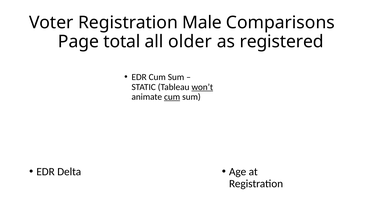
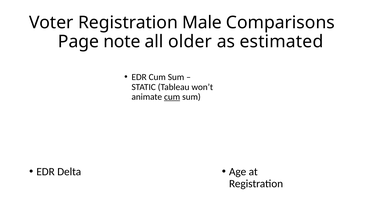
total: total -> note
registered: registered -> estimated
won’t underline: present -> none
